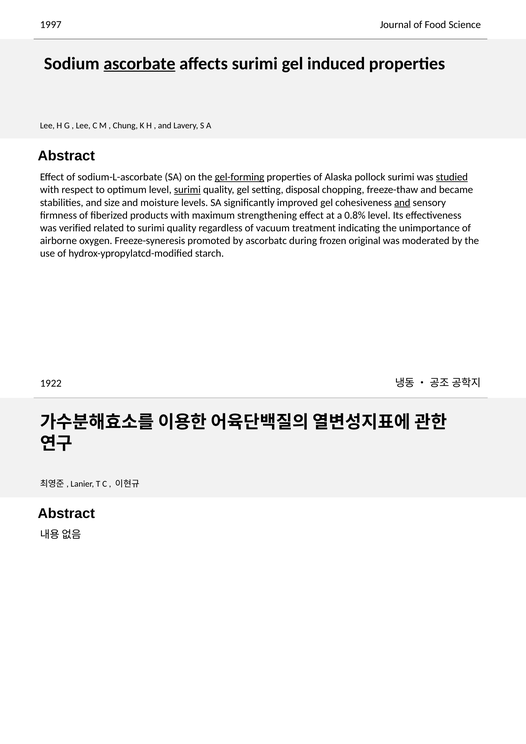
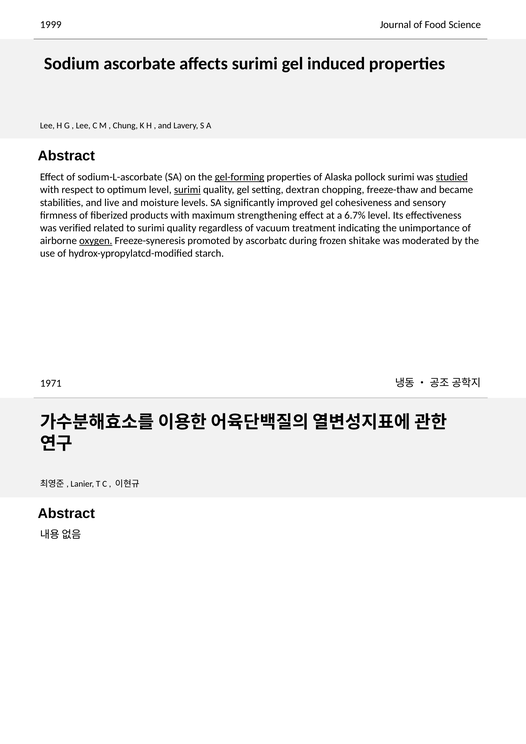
1997: 1997 -> 1999
ascorbate underline: present -> none
disposal: disposal -> dextran
size: size -> live
and at (402, 203) underline: present -> none
0.8%: 0.8% -> 6.7%
oxygen underline: none -> present
original: original -> shitake
1922: 1922 -> 1971
